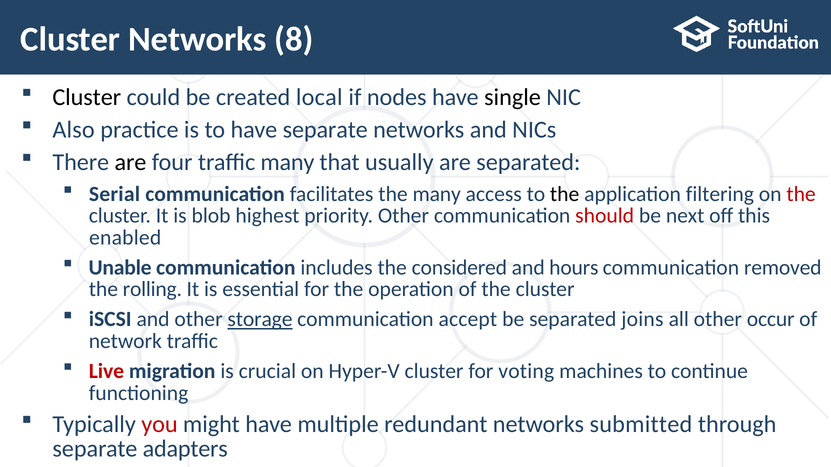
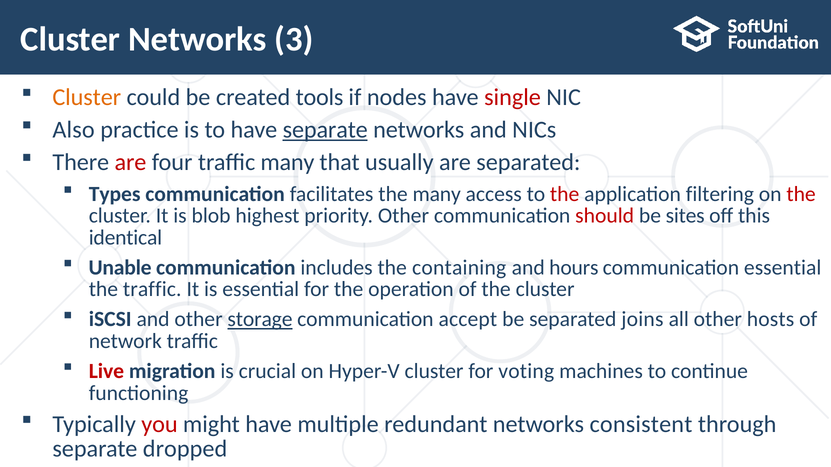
8: 8 -> 3
Cluster at (87, 97) colour: black -> orange
local: local -> tools
single colour: black -> red
separate at (325, 130) underline: none -> present
are at (130, 163) colour: black -> red
Serial: Serial -> Types
the at (565, 194) colour: black -> red
next: next -> sites
enabled: enabled -> identical
considered: considered -> containing
communication removed: removed -> essential
the rolling: rolling -> traffic
occur: occur -> hosts
submitted: submitted -> consistent
adapters: adapters -> dropped
